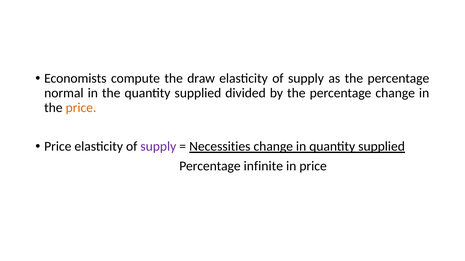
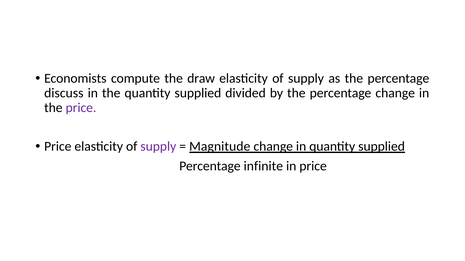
normal: normal -> discuss
price at (81, 108) colour: orange -> purple
Necessities: Necessities -> Magnitude
